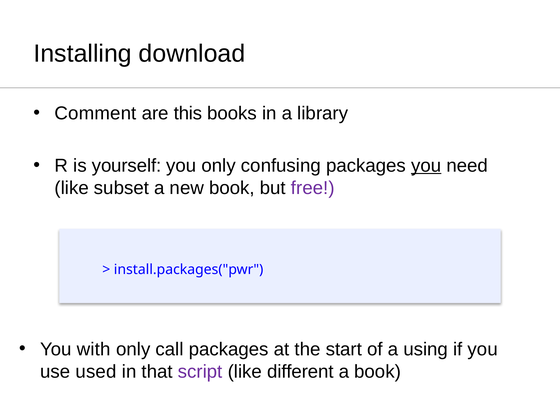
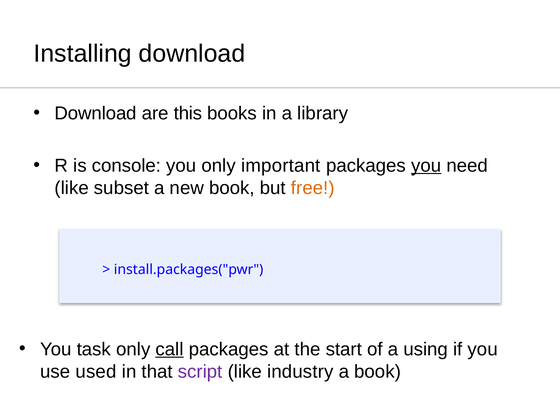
Comment at (96, 113): Comment -> Download
yourself: yourself -> console
confusing: confusing -> important
free colour: purple -> orange
with: with -> task
call underline: none -> present
different: different -> industry
